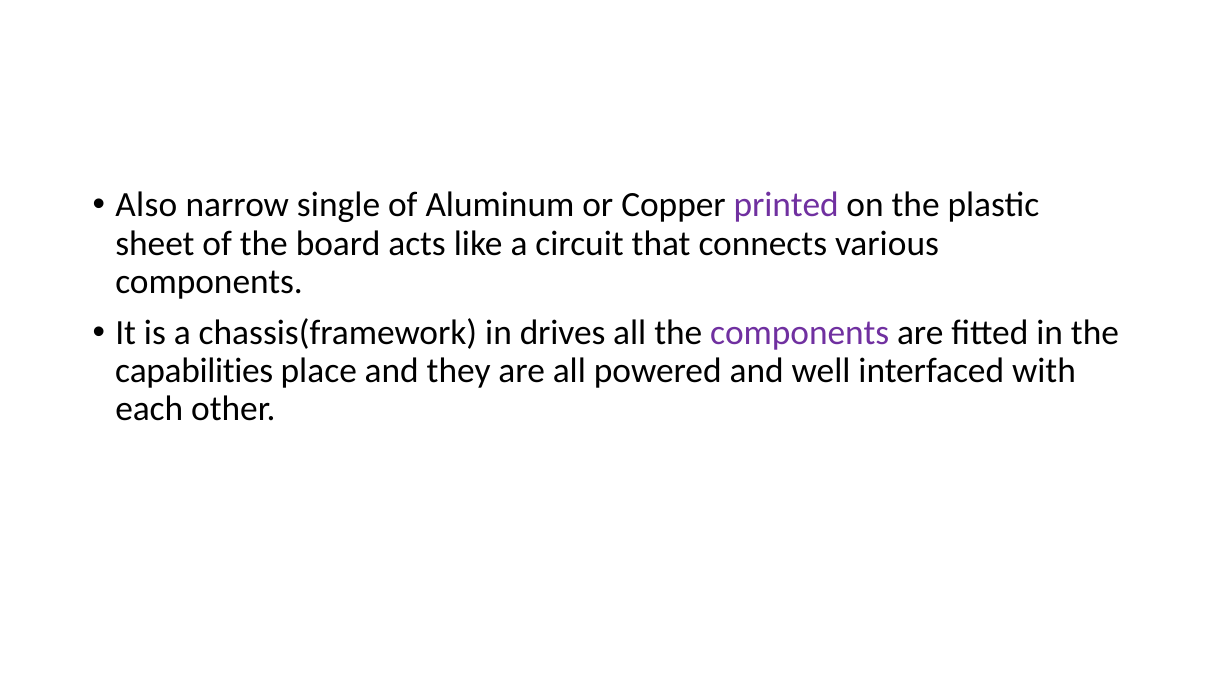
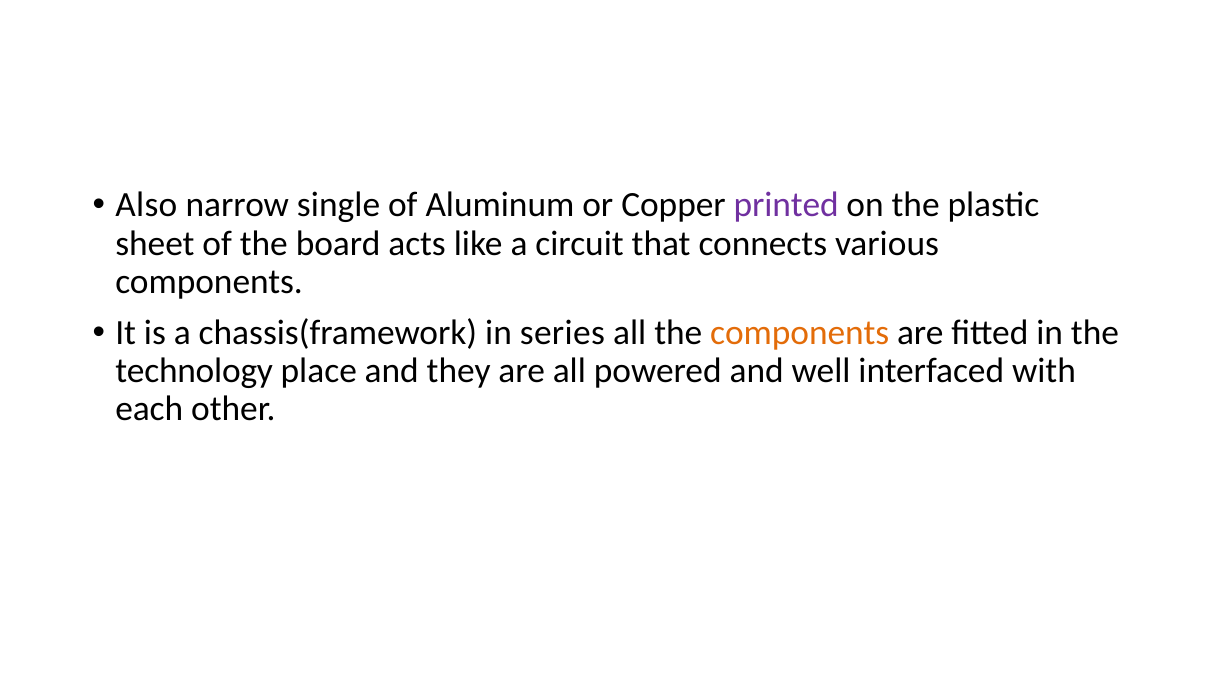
drives: drives -> series
components at (800, 333) colour: purple -> orange
capabilities: capabilities -> technology
